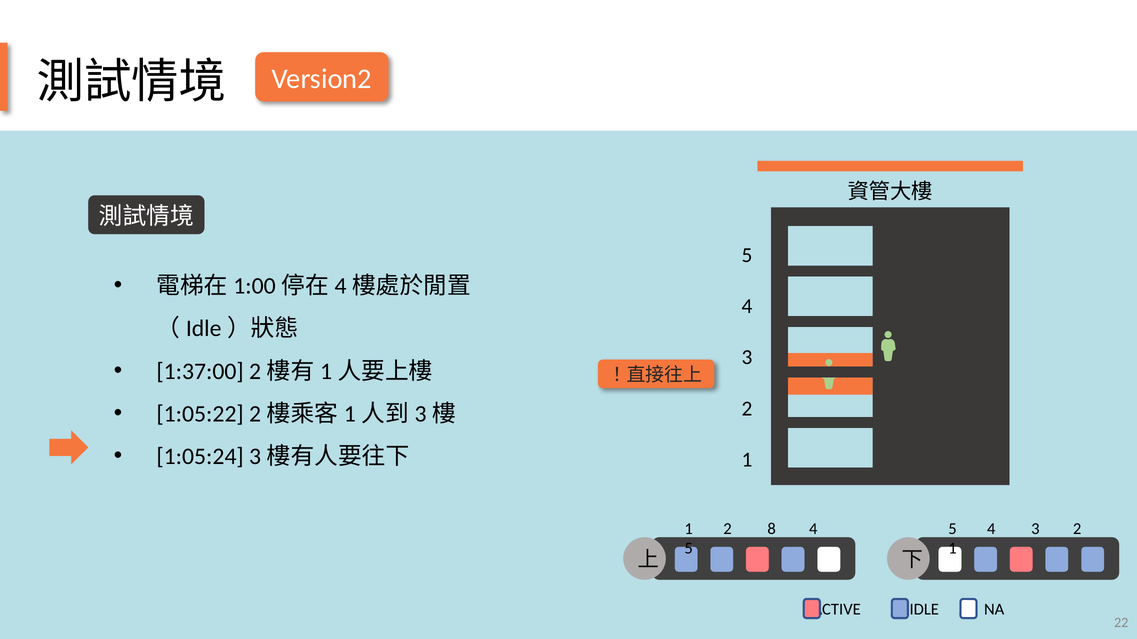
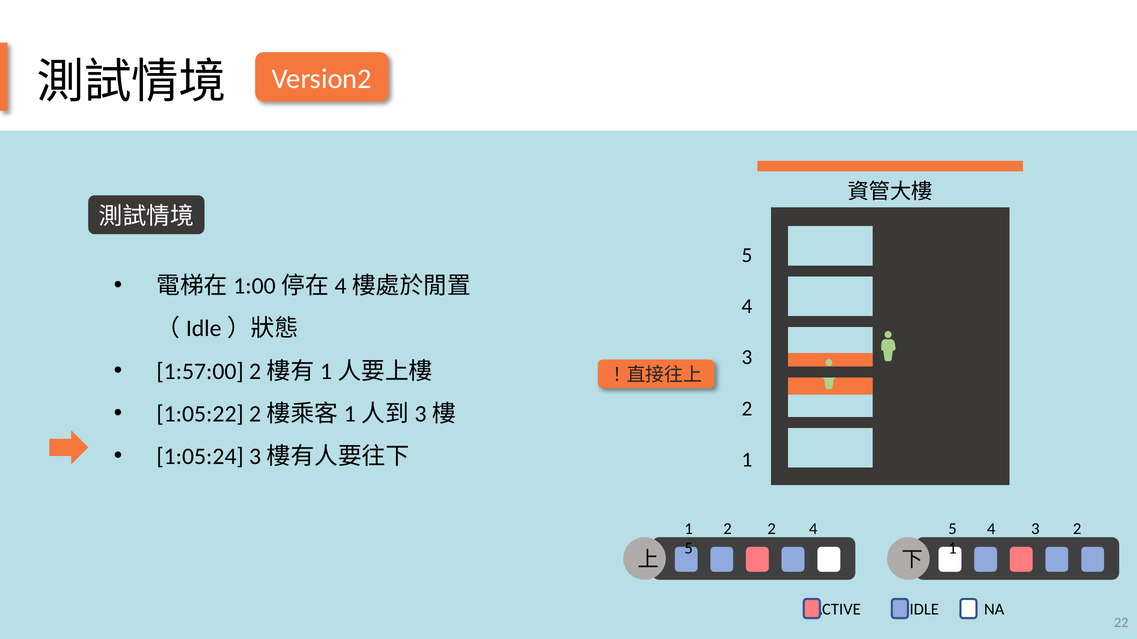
1:37:00: 1:37:00 -> 1:57:00
2 8: 8 -> 2
